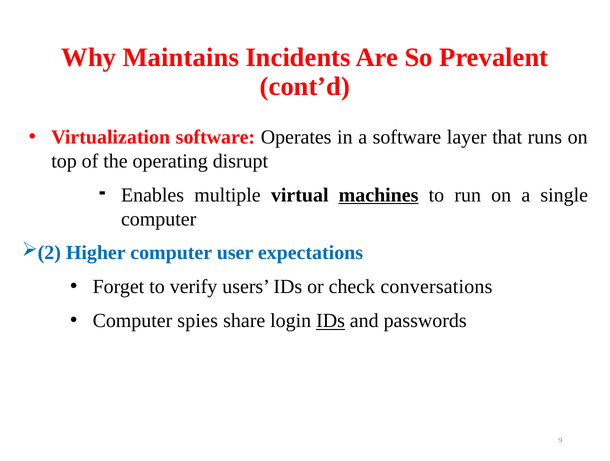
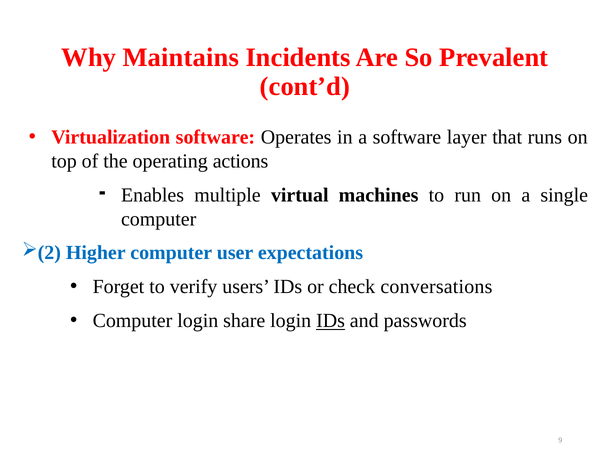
disrupt: disrupt -> actions
machines underline: present -> none
Computer spies: spies -> login
